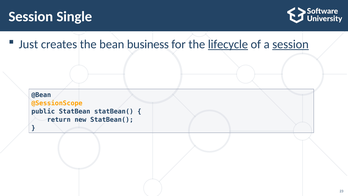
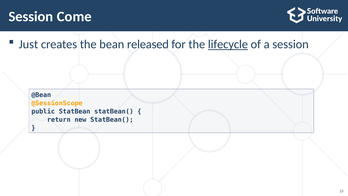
Single: Single -> Come
business: business -> released
session at (291, 44) underline: present -> none
